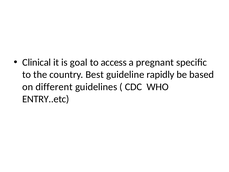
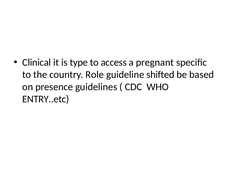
goal: goal -> type
Best: Best -> Role
rapidly: rapidly -> shifted
different: different -> presence
